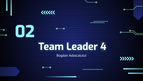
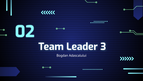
4: 4 -> 3
